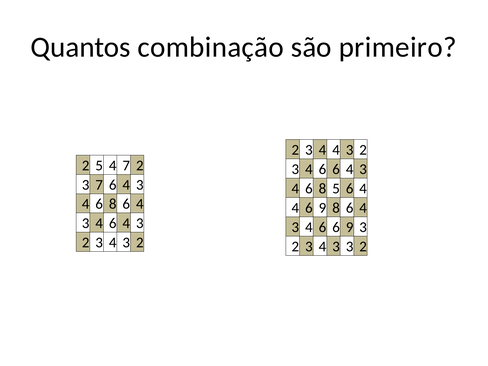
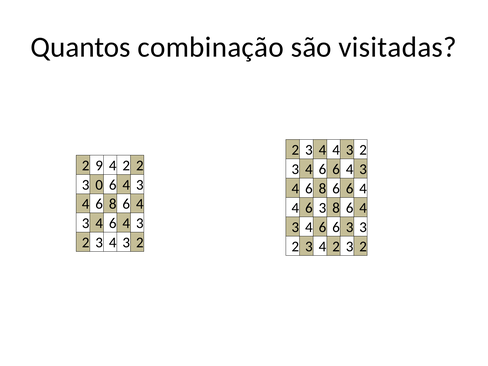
primeiro: primeiro -> visitadas
2 5: 5 -> 9
7 at (126, 165): 7 -> 2
3 7: 7 -> 0
5 at (336, 189): 5 -> 6
4 6 9: 9 -> 3
6 6 9: 9 -> 3
3 at (336, 246): 3 -> 2
